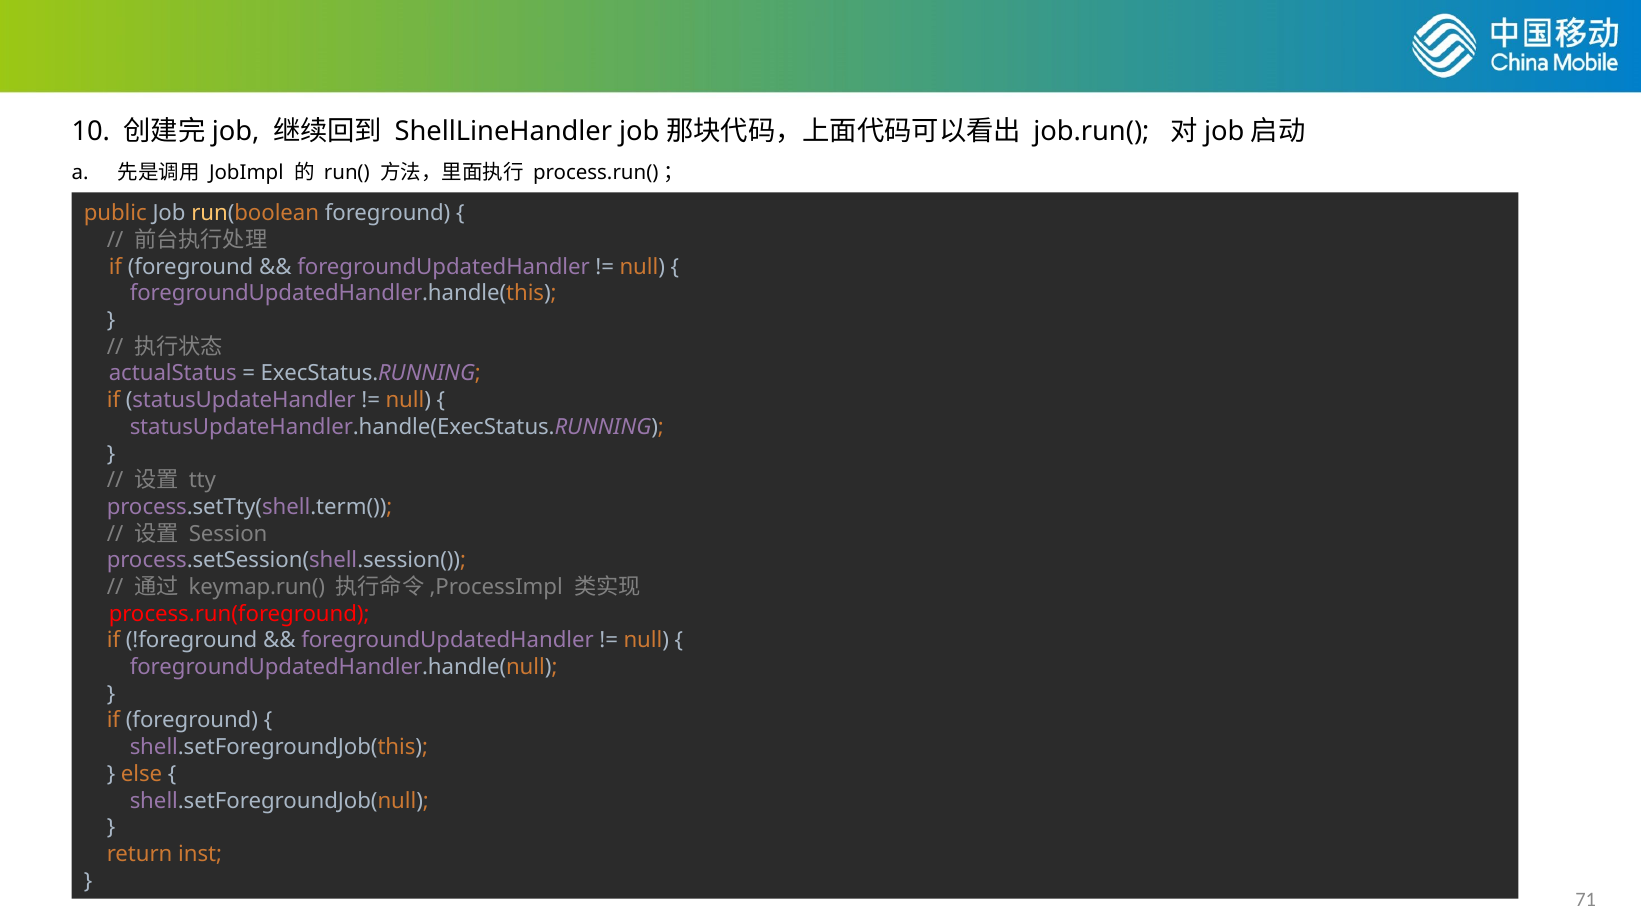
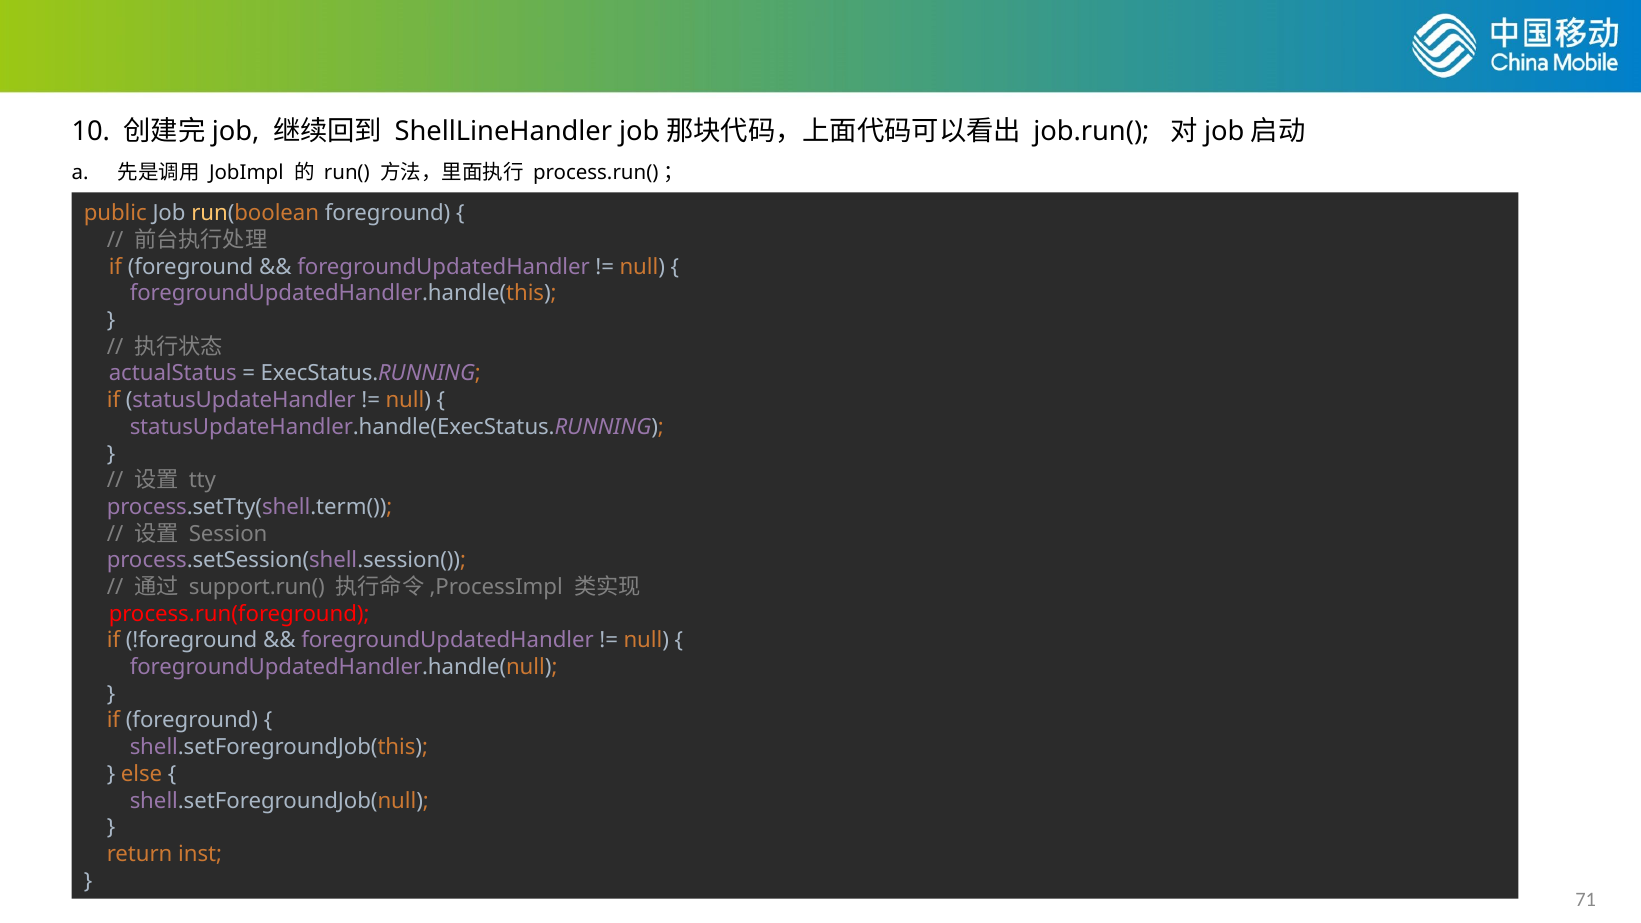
keymap.run(: keymap.run( -> support.run(
